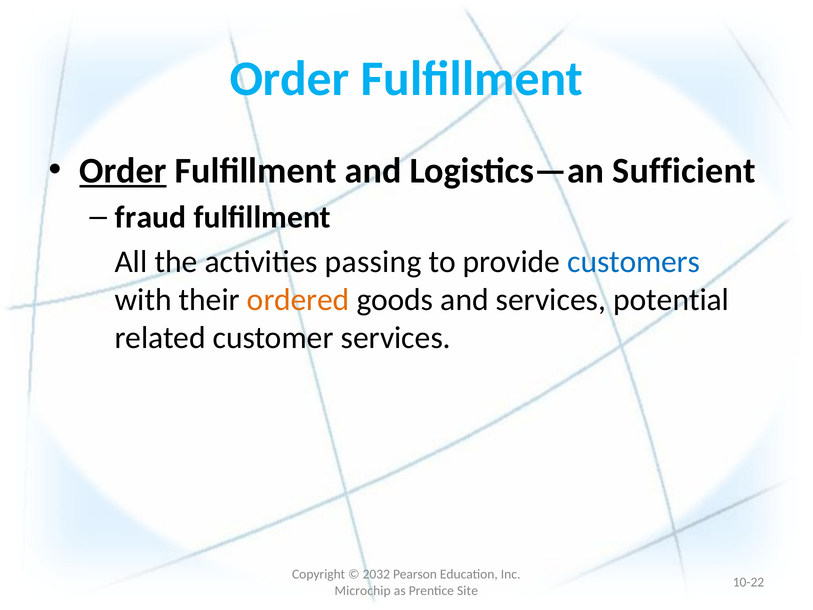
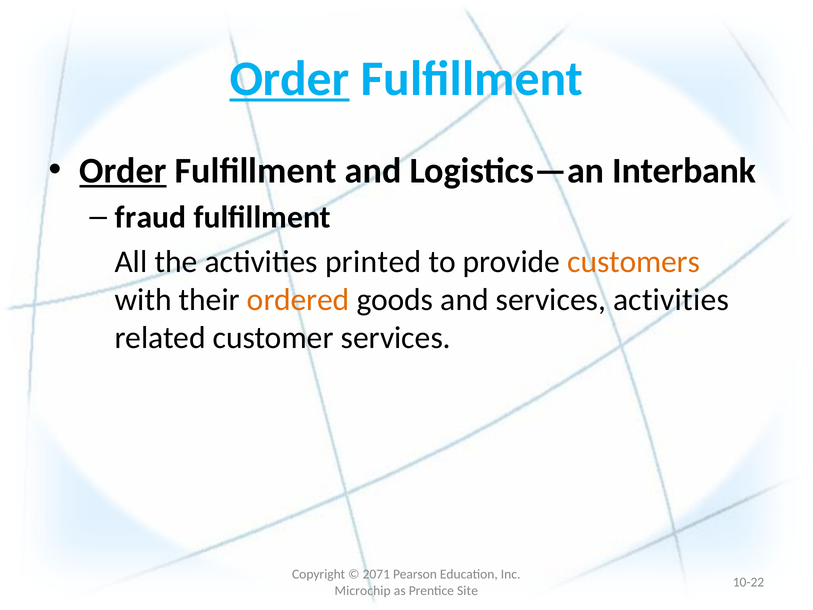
Order at (290, 79) underline: none -> present
Sufficient: Sufficient -> Interbank
passing: passing -> printed
customers colour: blue -> orange
services potential: potential -> activities
2032: 2032 -> 2071
